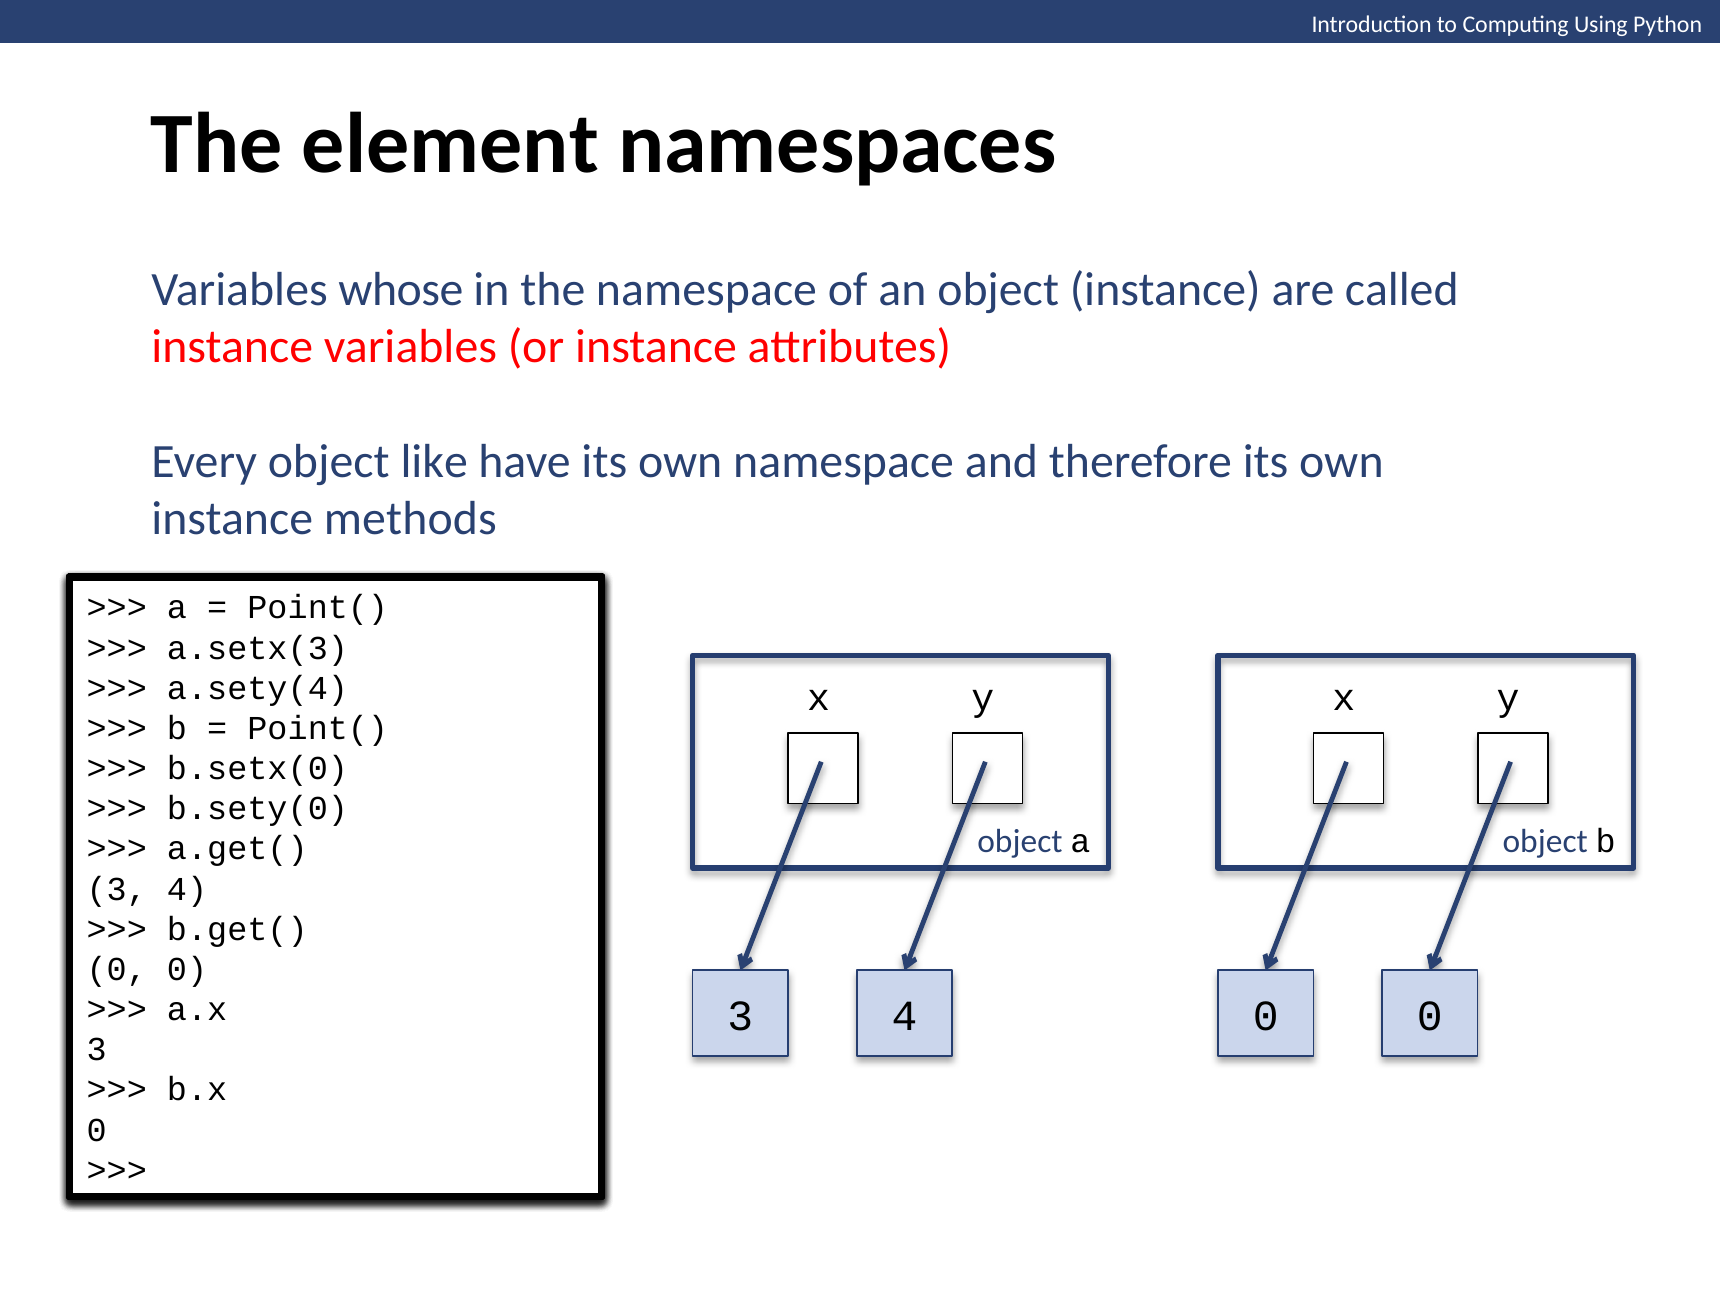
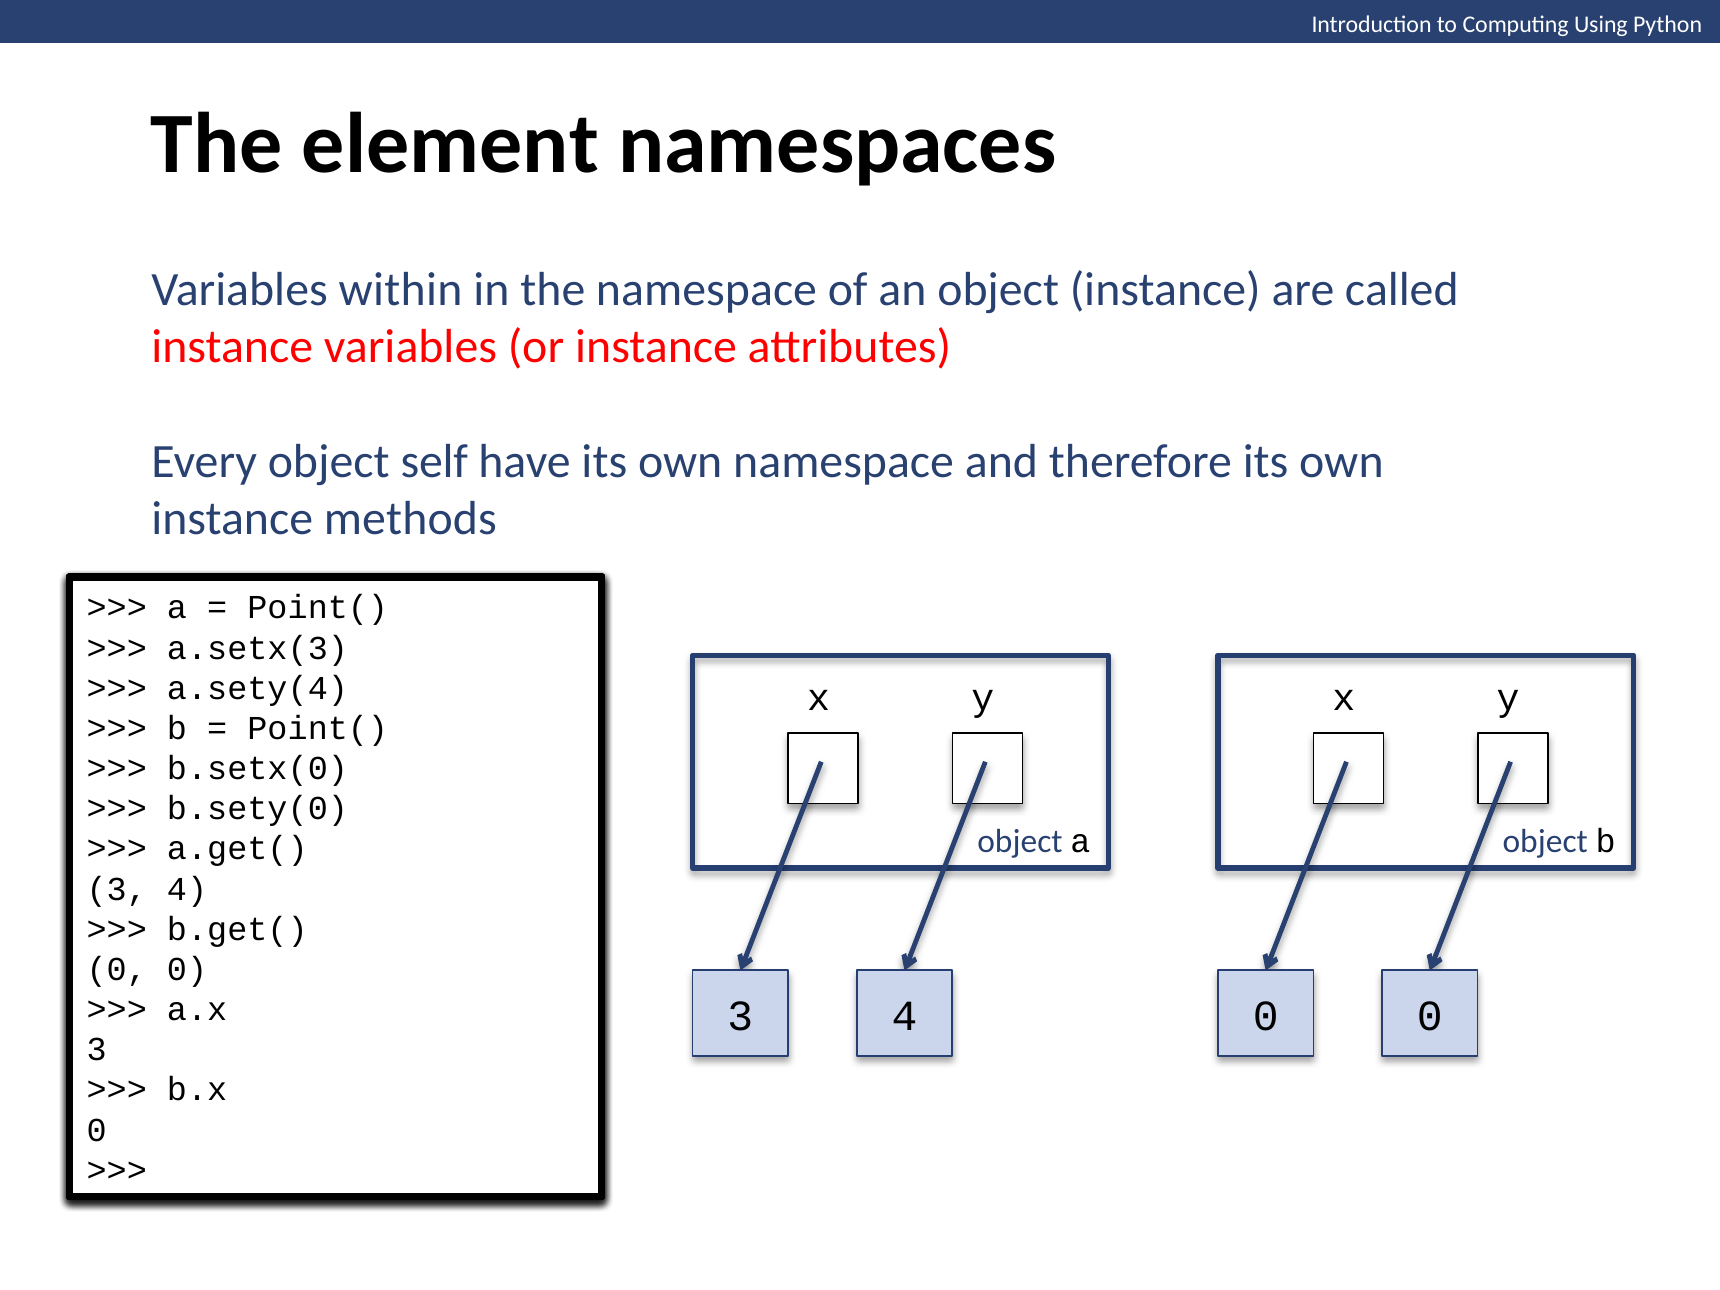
whose: whose -> within
like: like -> self
